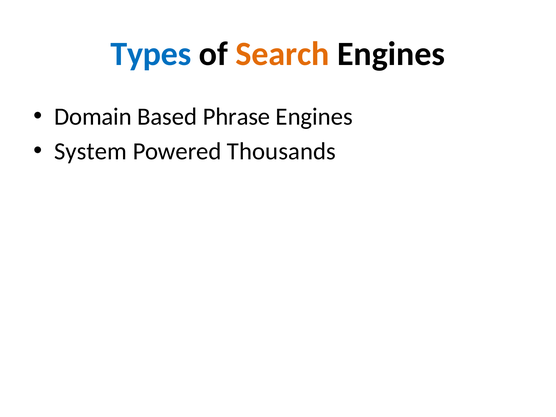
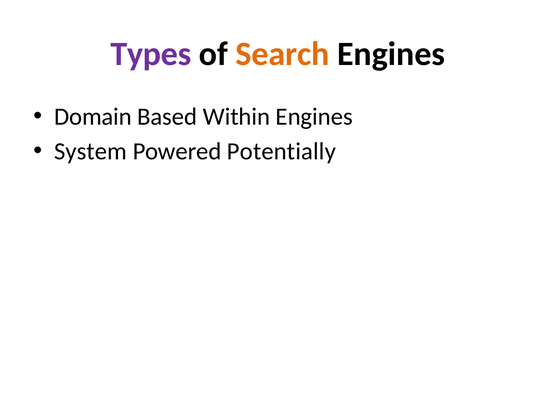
Types colour: blue -> purple
Phrase: Phrase -> Within
Thousands: Thousands -> Potentially
